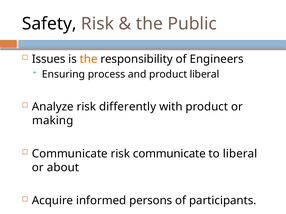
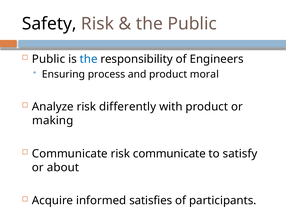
Issues at (49, 59): Issues -> Public
the at (89, 59) colour: orange -> blue
product liberal: liberal -> moral
to liberal: liberal -> satisfy
persons: persons -> satisfies
